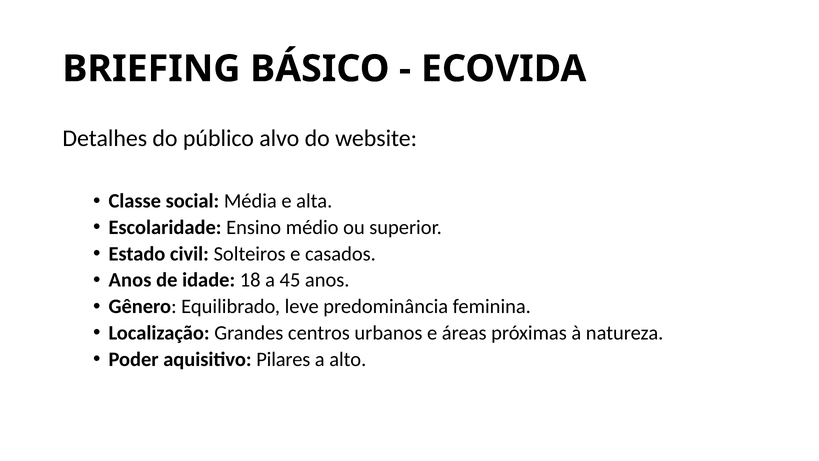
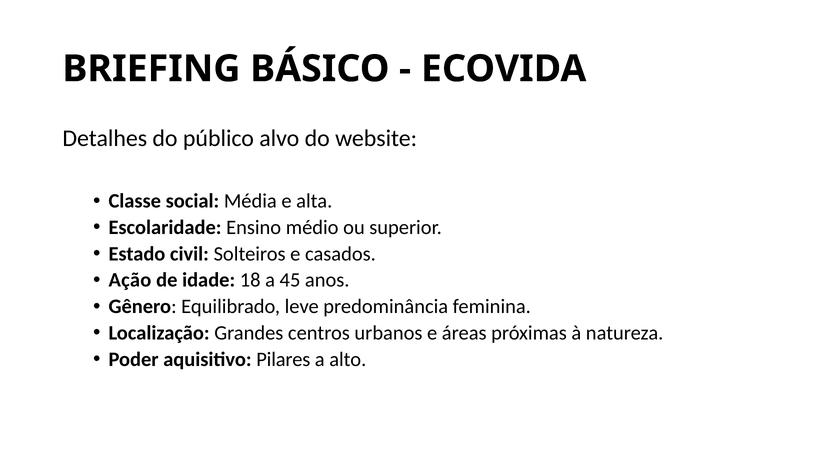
Anos at (130, 280): Anos -> Ação
